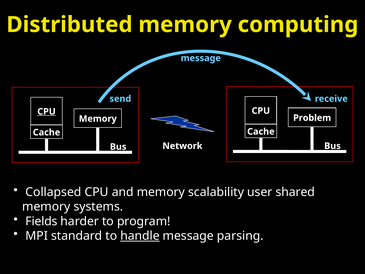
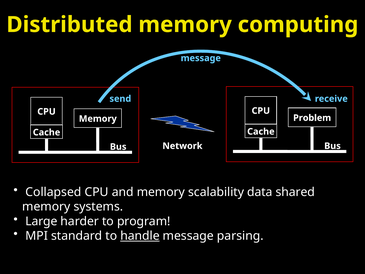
CPU at (47, 112) underline: present -> none
user: user -> data
Fields: Fields -> Large
